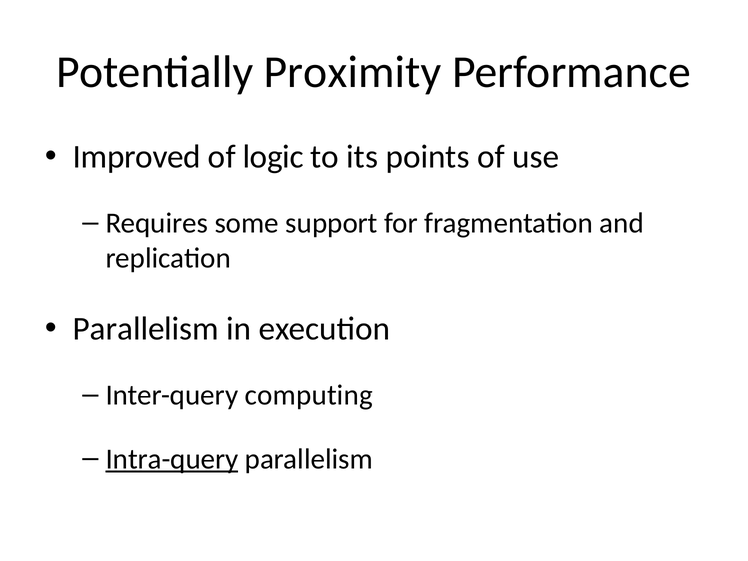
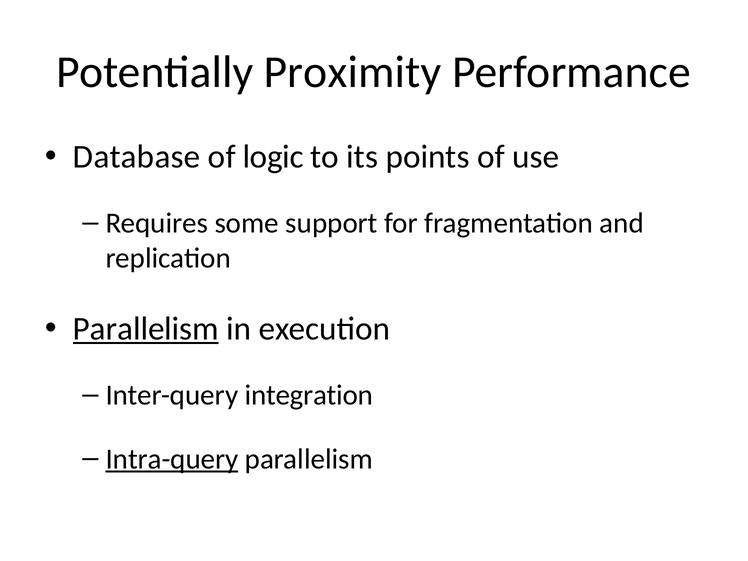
Improved: Improved -> Database
Parallelism at (146, 329) underline: none -> present
computing: computing -> integration
